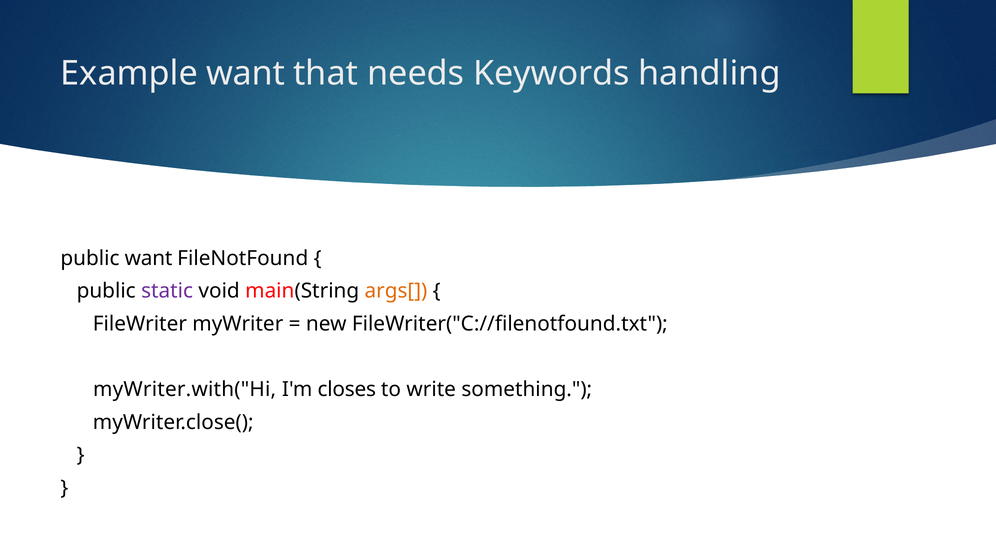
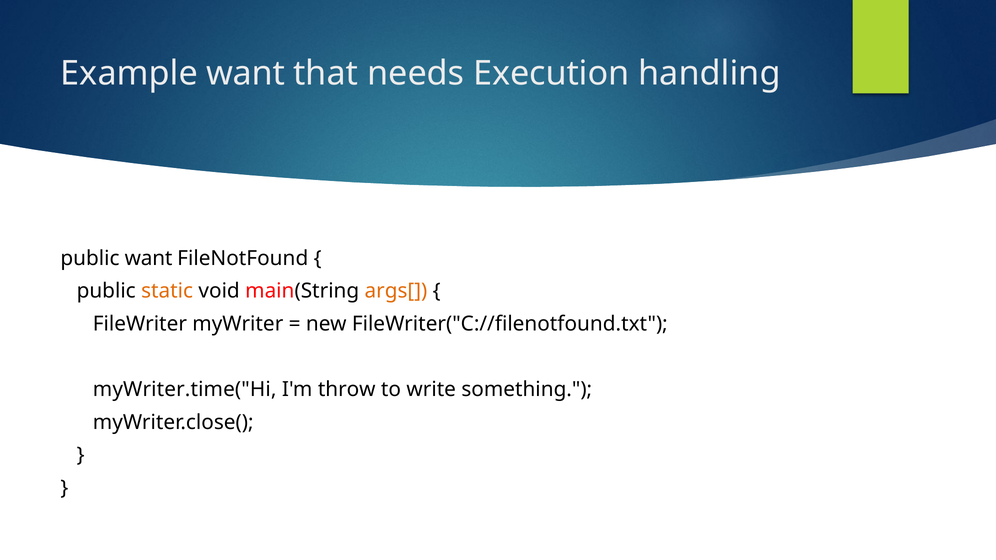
Keywords: Keywords -> Execution
static colour: purple -> orange
myWriter.with("Hi: myWriter.with("Hi -> myWriter.time("Hi
closes: closes -> throw
